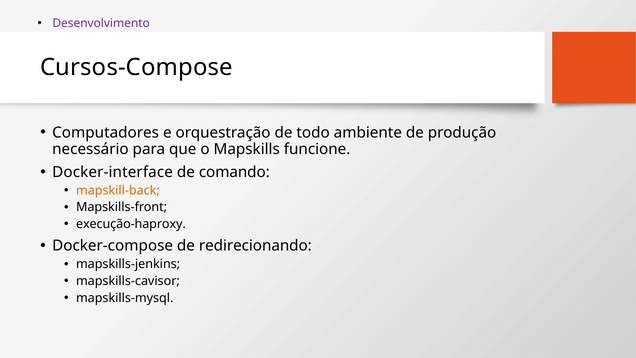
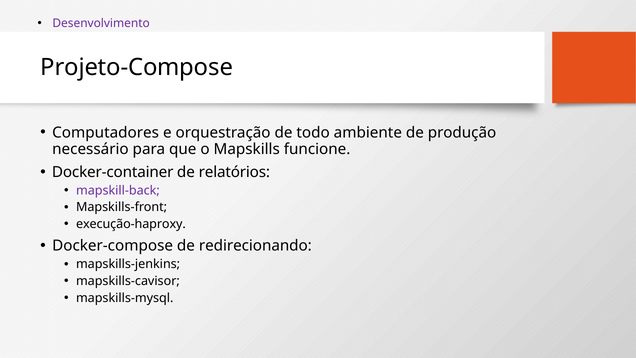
Cursos-Compose: Cursos-Compose -> Projeto-Compose
Docker-interface: Docker-interface -> Docker-container
comando: comando -> relatórios
mapskill-back colour: orange -> purple
